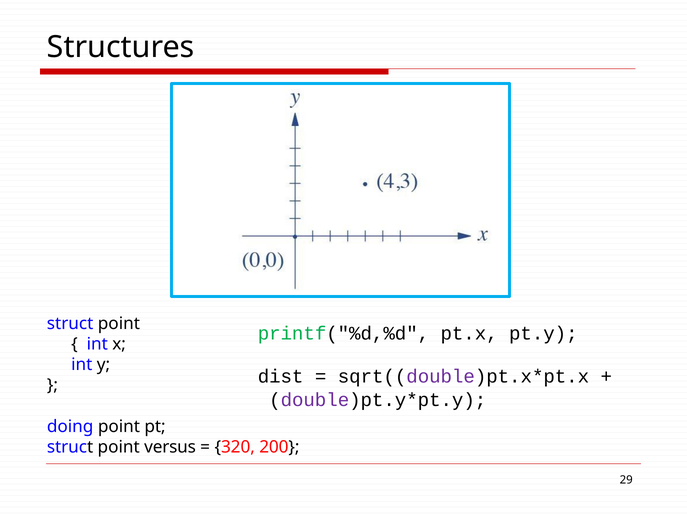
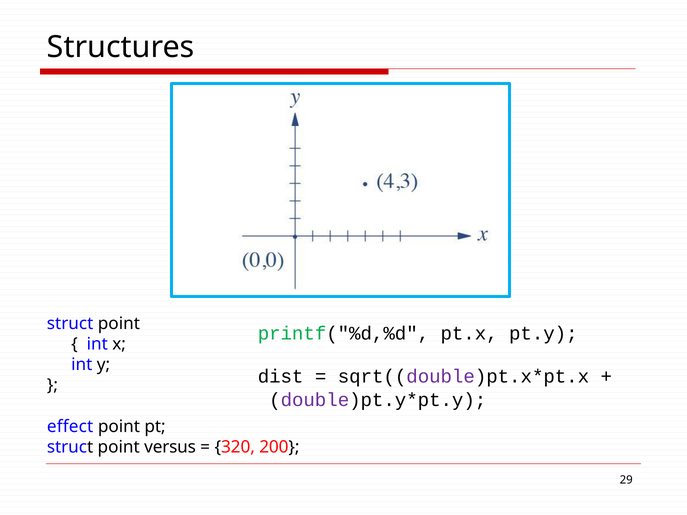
doing: doing -> effect
